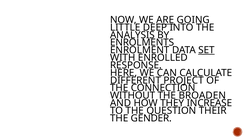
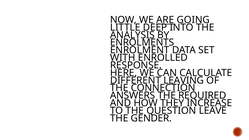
SET underline: present -> none
PROJECT: PROJECT -> LEAVING
WITHOUT: WITHOUT -> ANSWERS
BROADEN: BROADEN -> REQUIRED
THEIR: THEIR -> LEAVE
